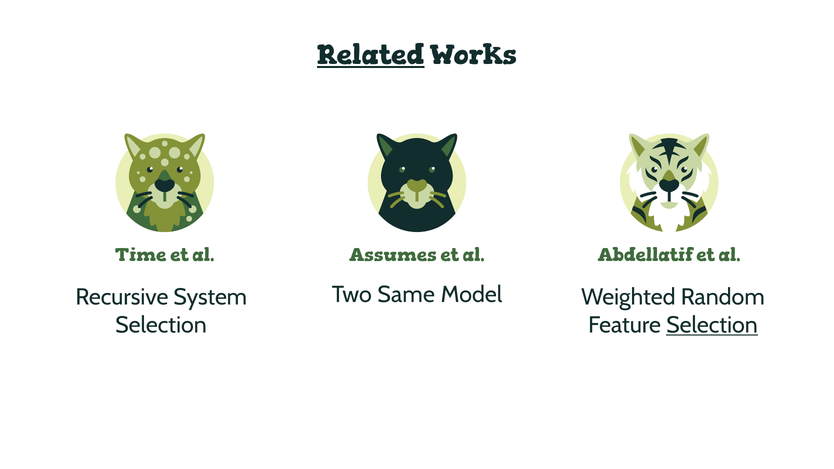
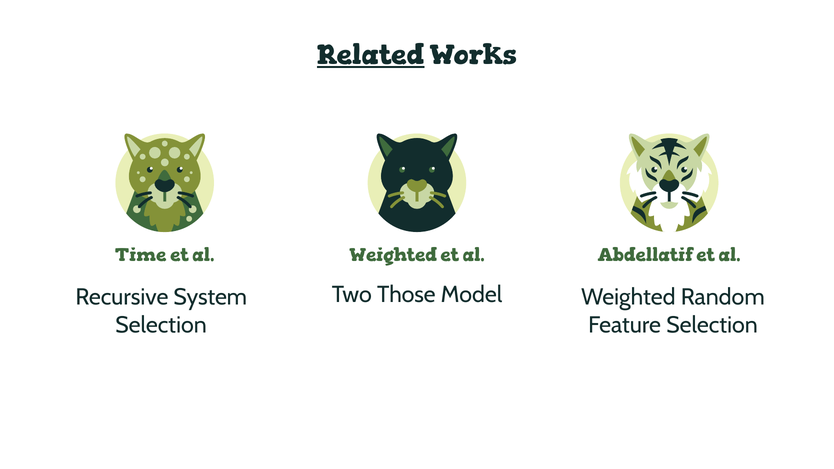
al Assumes: Assumes -> Weighted
Same: Same -> Those
Selection at (712, 325) underline: present -> none
